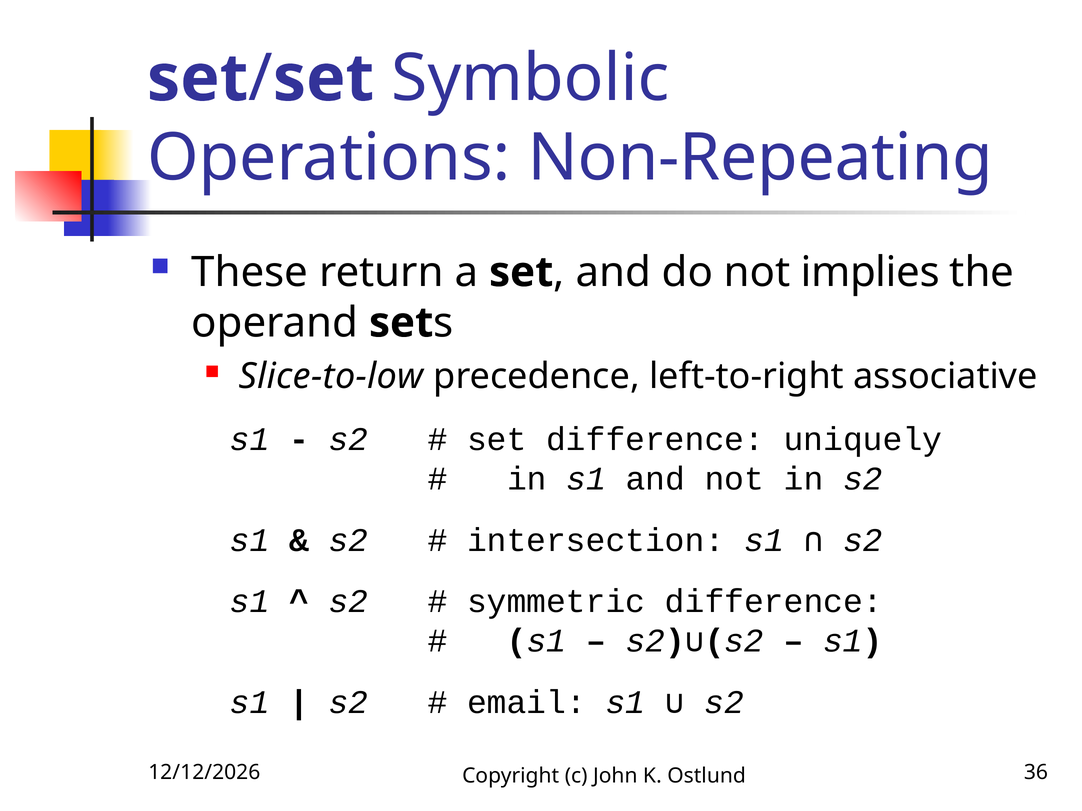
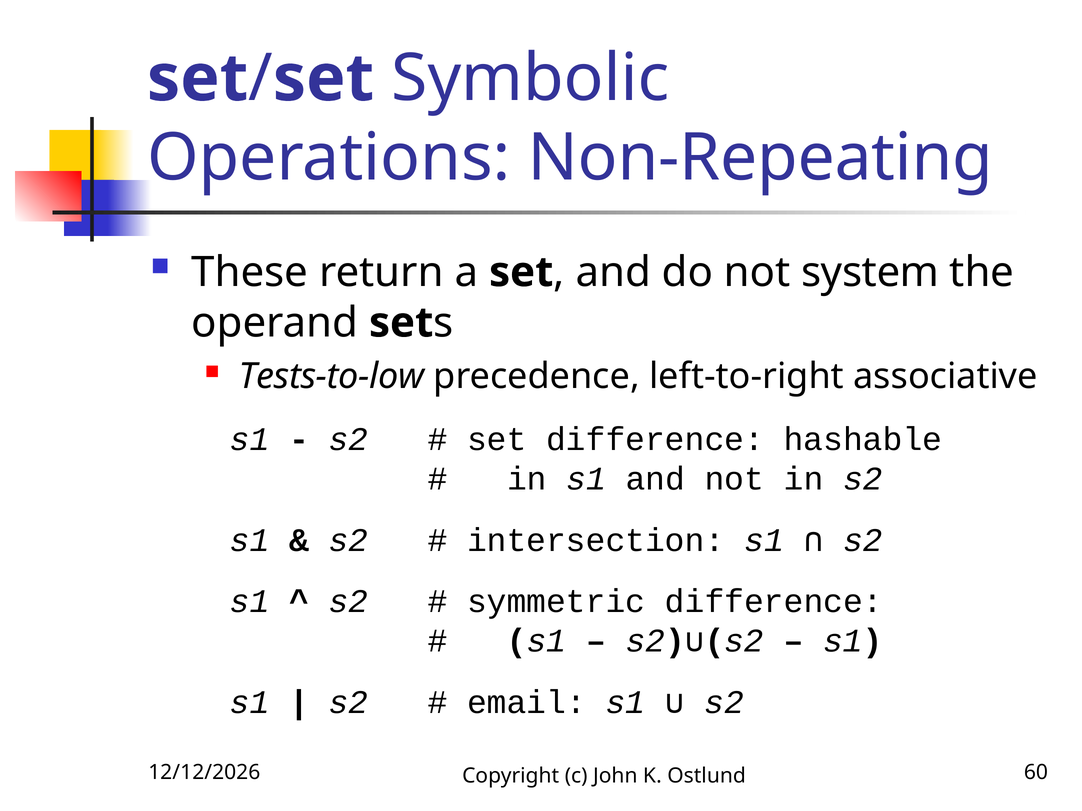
implies: implies -> system
Slice-to-low: Slice-to-low -> Tests-to-low
uniquely: uniquely -> hashable
36: 36 -> 60
